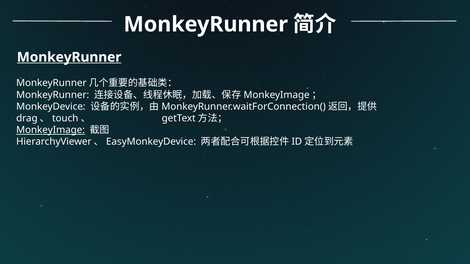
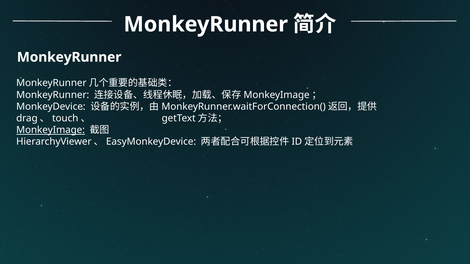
MonkeyRunner at (69, 57) underline: present -> none
